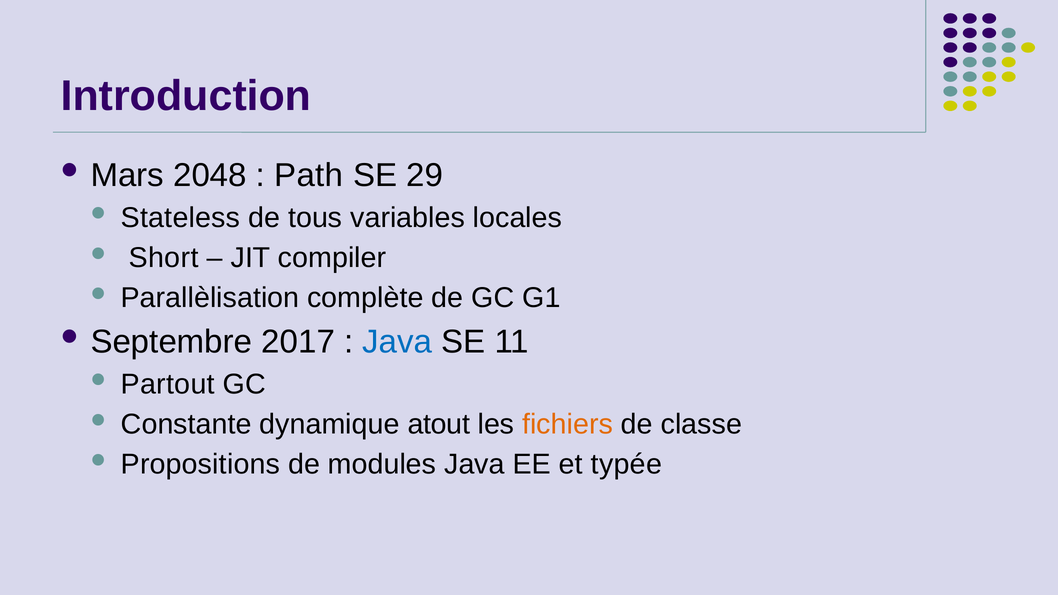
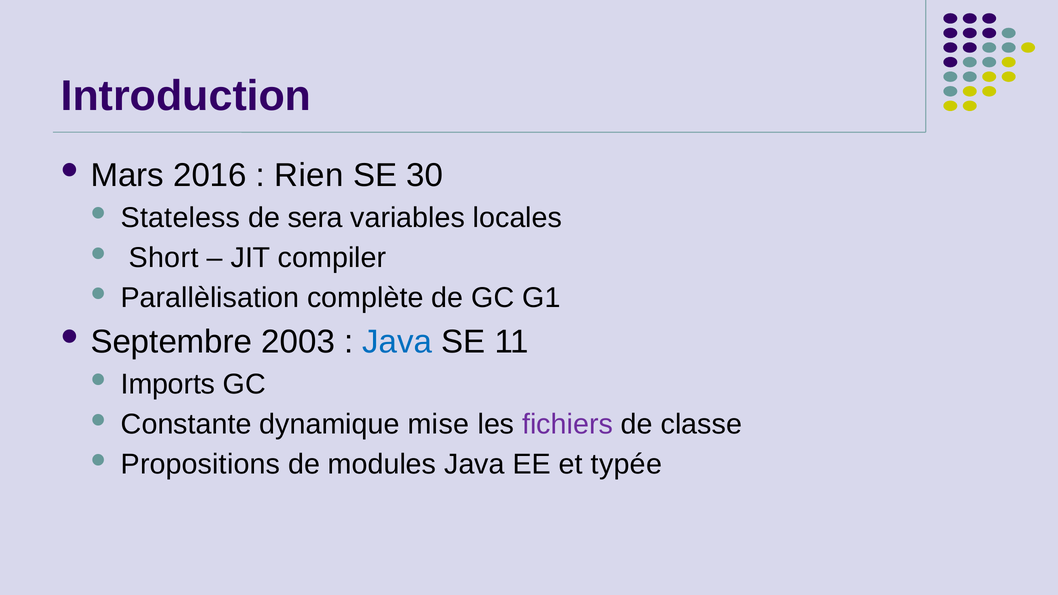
2048: 2048 -> 2016
Path: Path -> Rien
29: 29 -> 30
tous: tous -> sera
2017: 2017 -> 2003
Partout: Partout -> Imports
atout: atout -> mise
fichiers colour: orange -> purple
